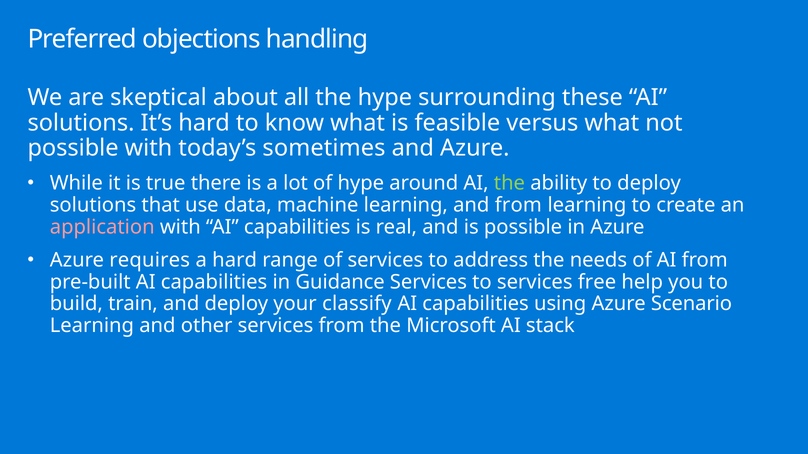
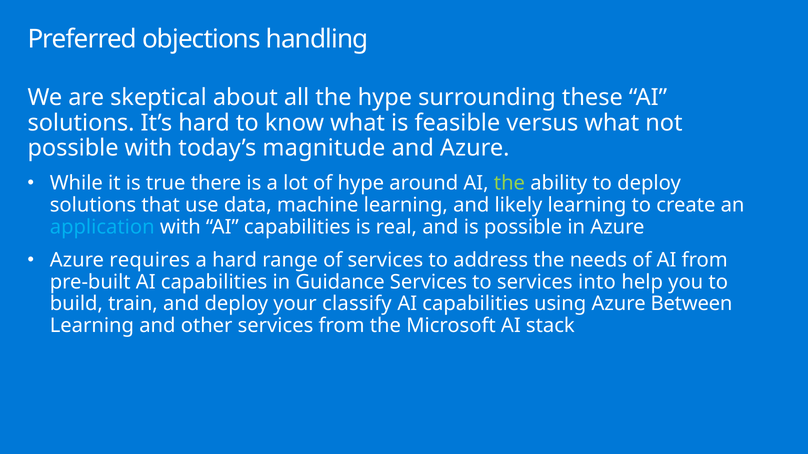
sometimes: sometimes -> magnitude
and from: from -> likely
application colour: pink -> light blue
free: free -> into
Scenario: Scenario -> Between
